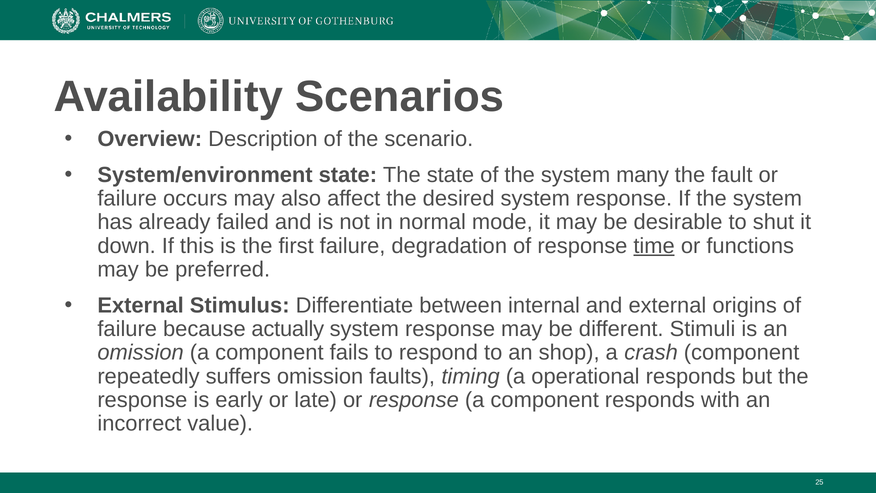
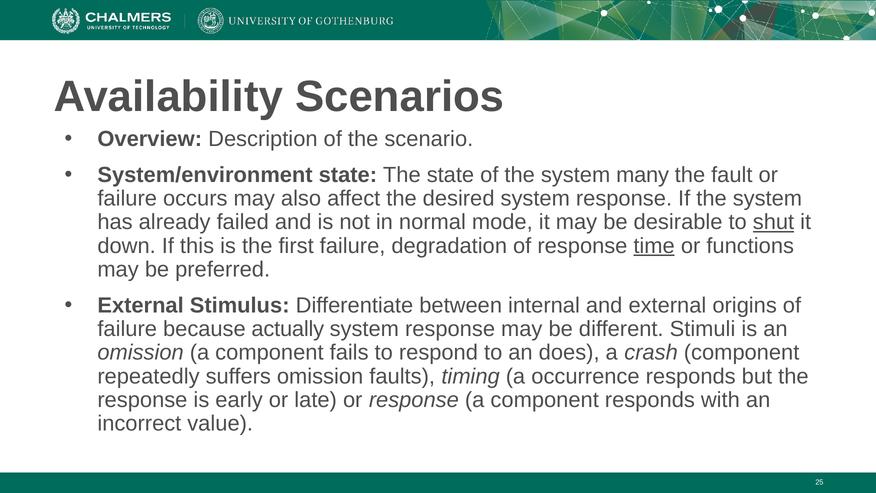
shut underline: none -> present
shop: shop -> does
operational: operational -> occurrence
